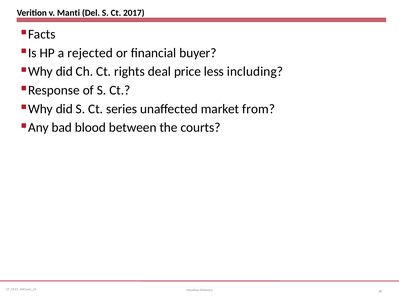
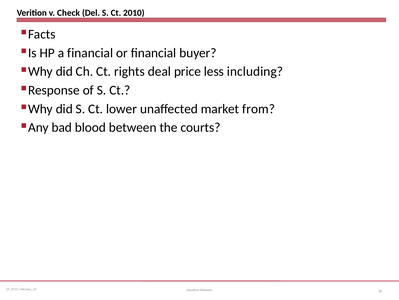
Manti: Manti -> Check
2017: 2017 -> 2010
a rejected: rejected -> financial
series: series -> lower
